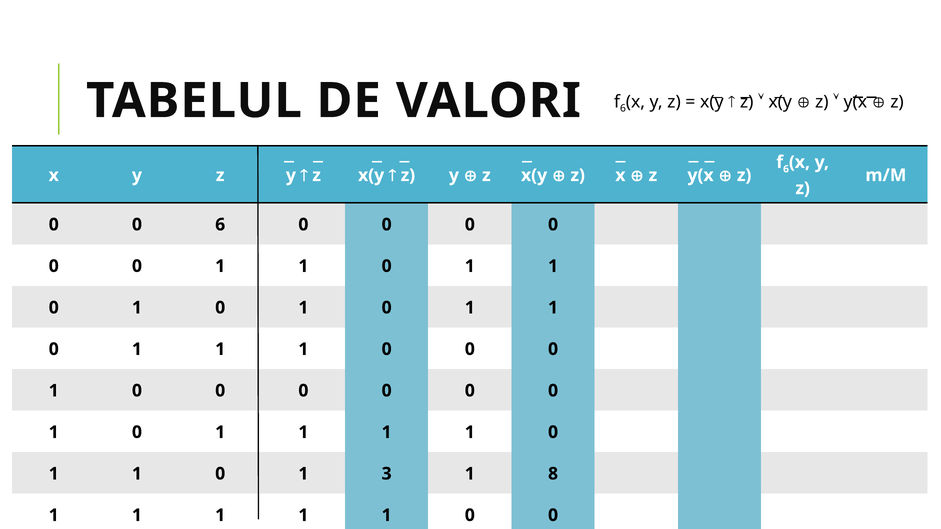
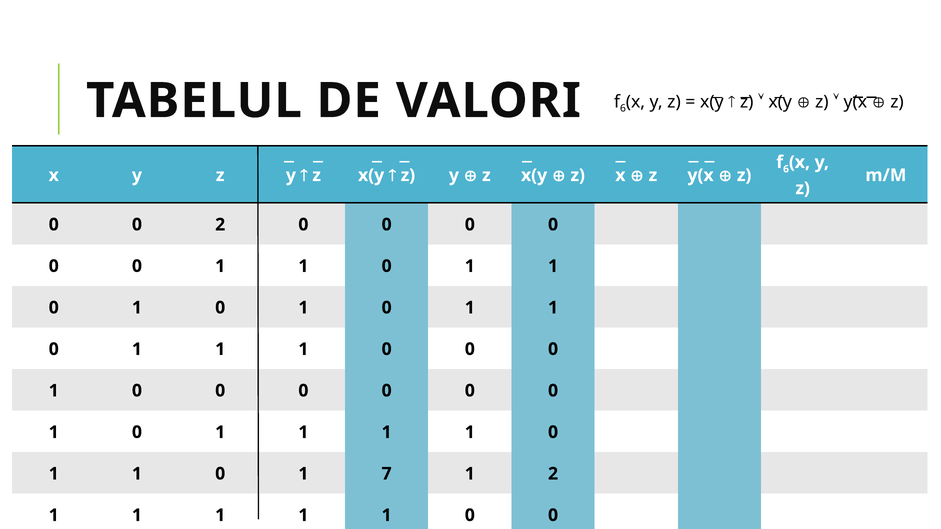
0 6: 6 -> 2
3: 3 -> 7
1 8: 8 -> 2
